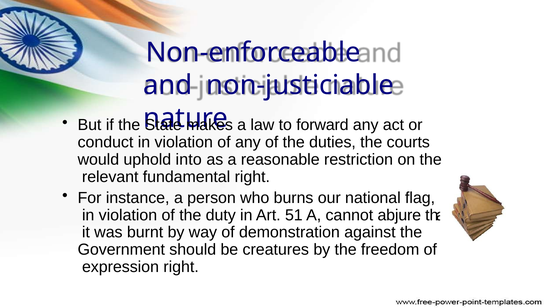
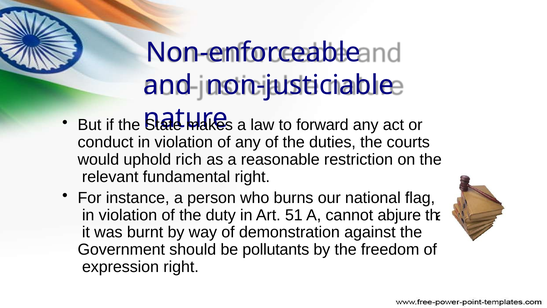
into: into -> rich
creatures: creatures -> pollutants
